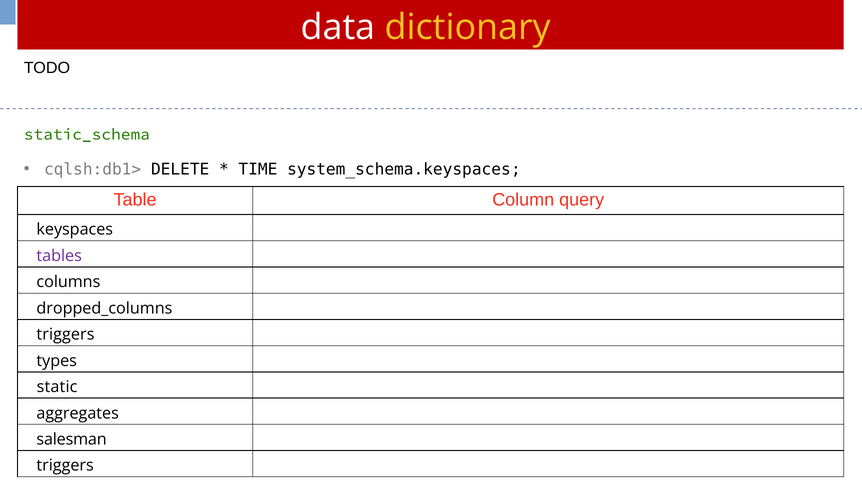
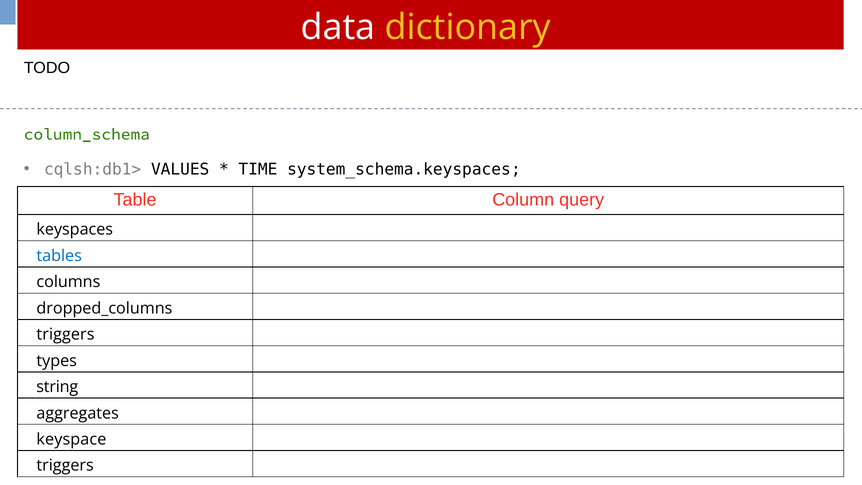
static_schema: static_schema -> column_schema
DELETE: DELETE -> VALUES
tables colour: purple -> blue
static: static -> string
salesman: salesman -> keyspace
